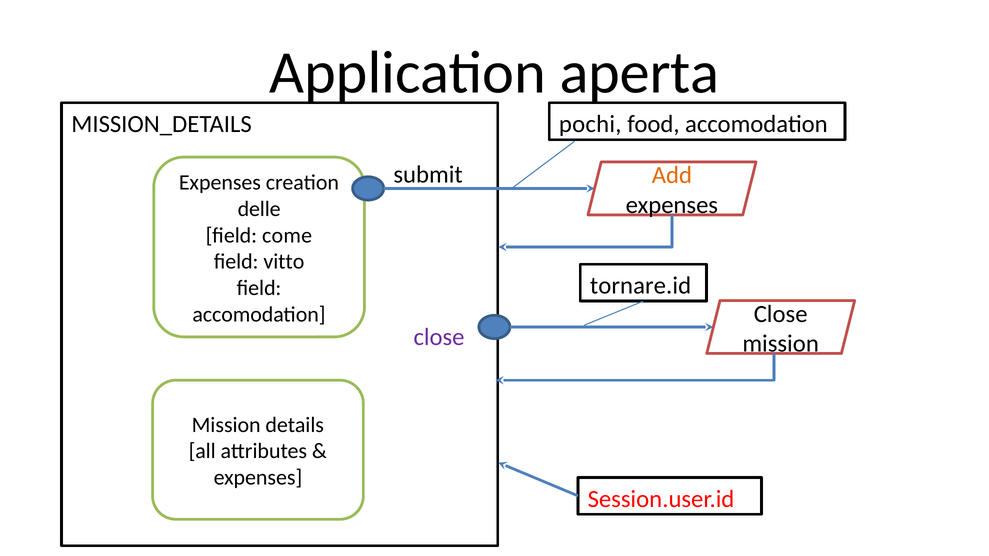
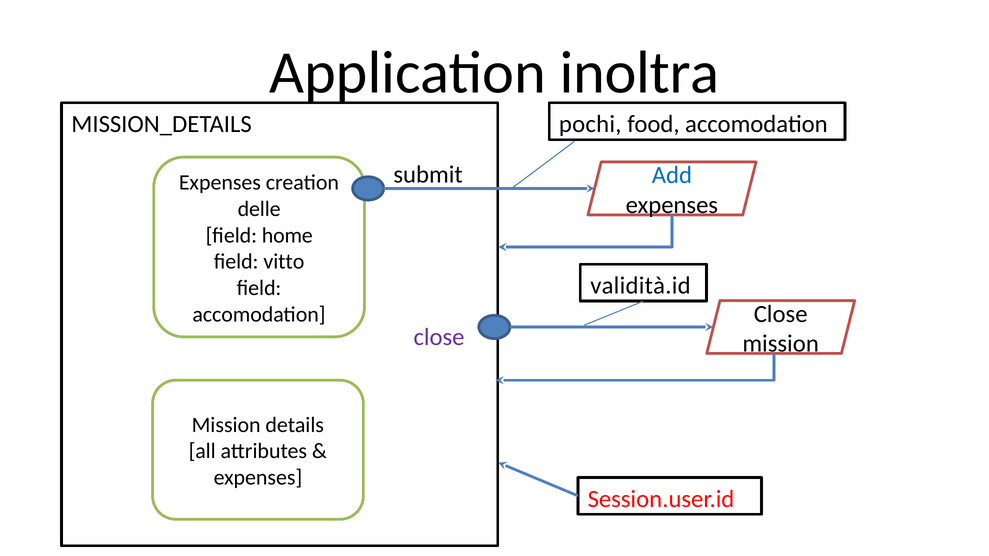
aperta: aperta -> inoltra
Add colour: orange -> blue
come: come -> home
tornare.id: tornare.id -> validità.id
